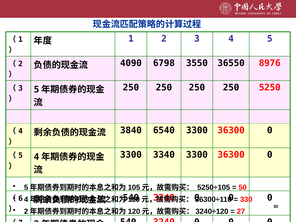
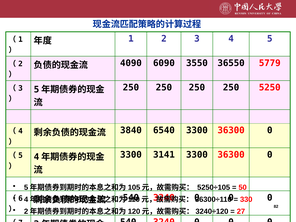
6798: 6798 -> 6090
8976: 8976 -> 5779
3340: 3340 -> 3141
